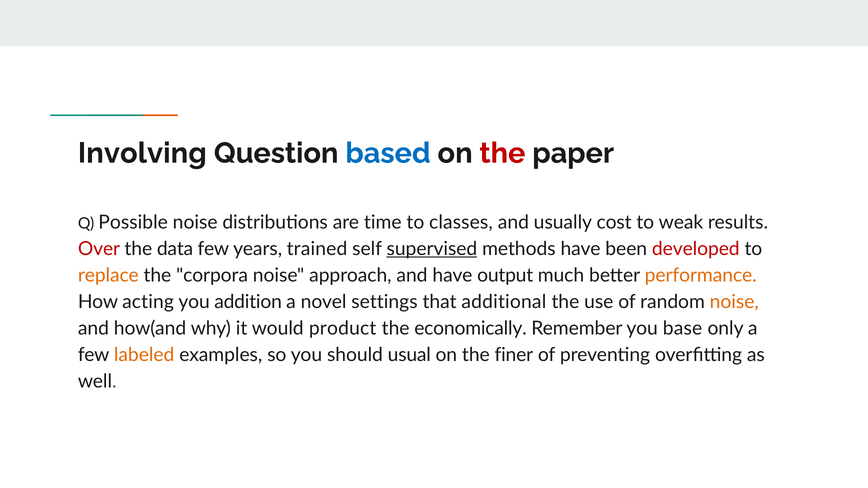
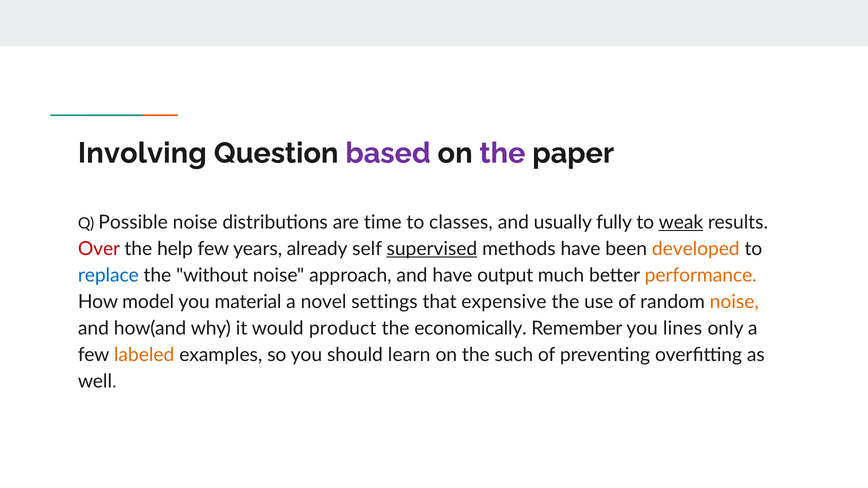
based colour: blue -> purple
the at (502, 153) colour: red -> purple
cost: cost -> fully
weak underline: none -> present
data: data -> help
trained: trained -> already
developed colour: red -> orange
replace colour: orange -> blue
corpora: corpora -> without
acting: acting -> model
addition: addition -> material
additional: additional -> expensive
base: base -> lines
usual: usual -> learn
finer: finer -> such
